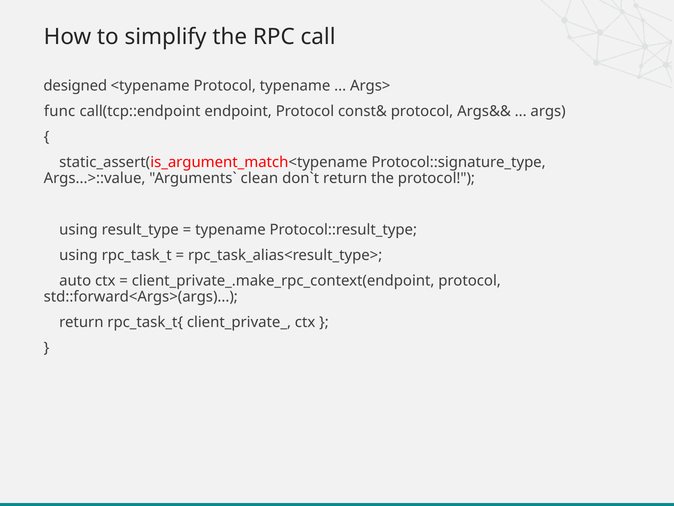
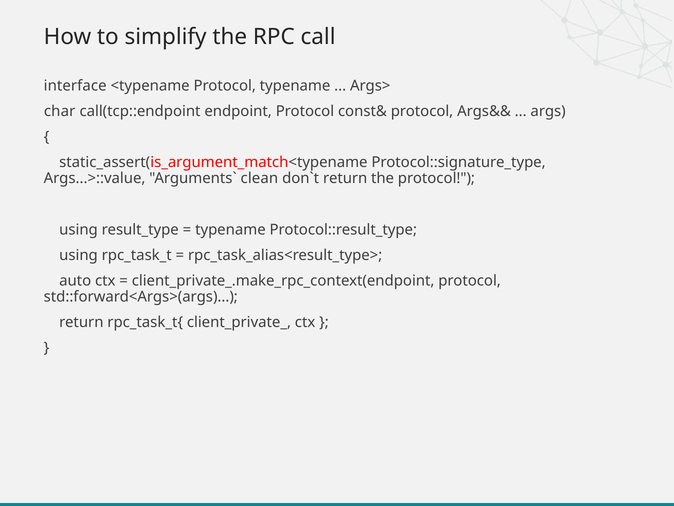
designed: designed -> interface
func: func -> char
